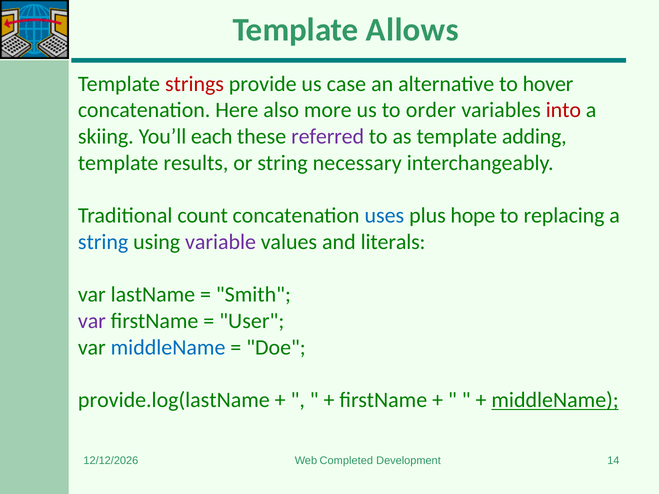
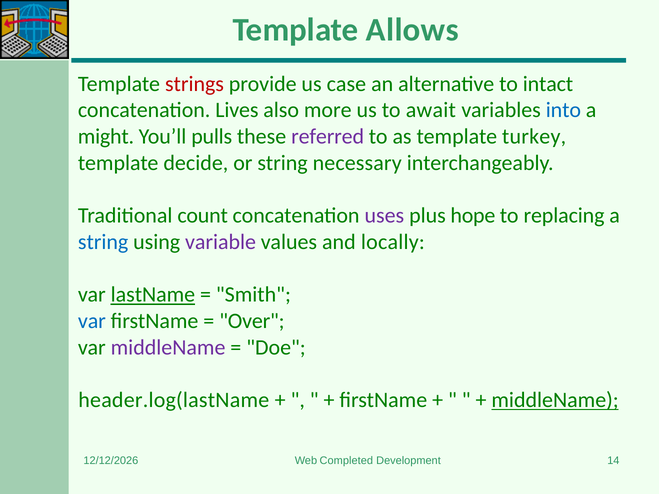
hover: hover -> intact
Here: Here -> Lives
order: order -> await
into colour: red -> blue
skiing: skiing -> might
each: each -> pulls
adding: adding -> turkey
results: results -> decide
uses colour: blue -> purple
literals: literals -> locally
lastName underline: none -> present
var at (92, 321) colour: purple -> blue
User: User -> Over
middleName at (168, 348) colour: blue -> purple
provide.log(lastName: provide.log(lastName -> header.log(lastName
